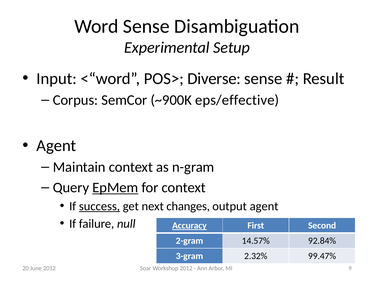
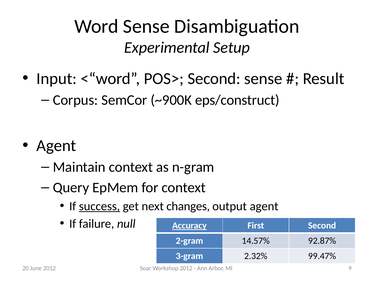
POS> Diverse: Diverse -> Second
eps/effective: eps/effective -> eps/construct
EpMem underline: present -> none
92.84%: 92.84% -> 92.87%
